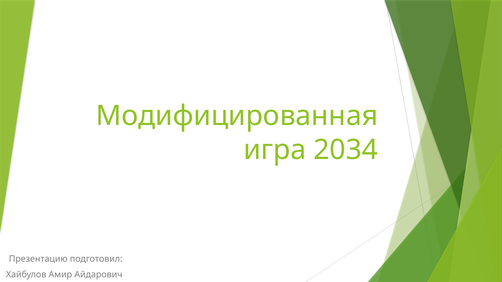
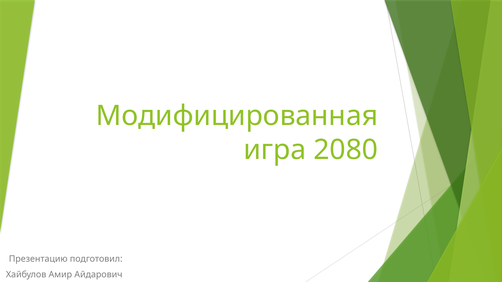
2034: 2034 -> 2080
